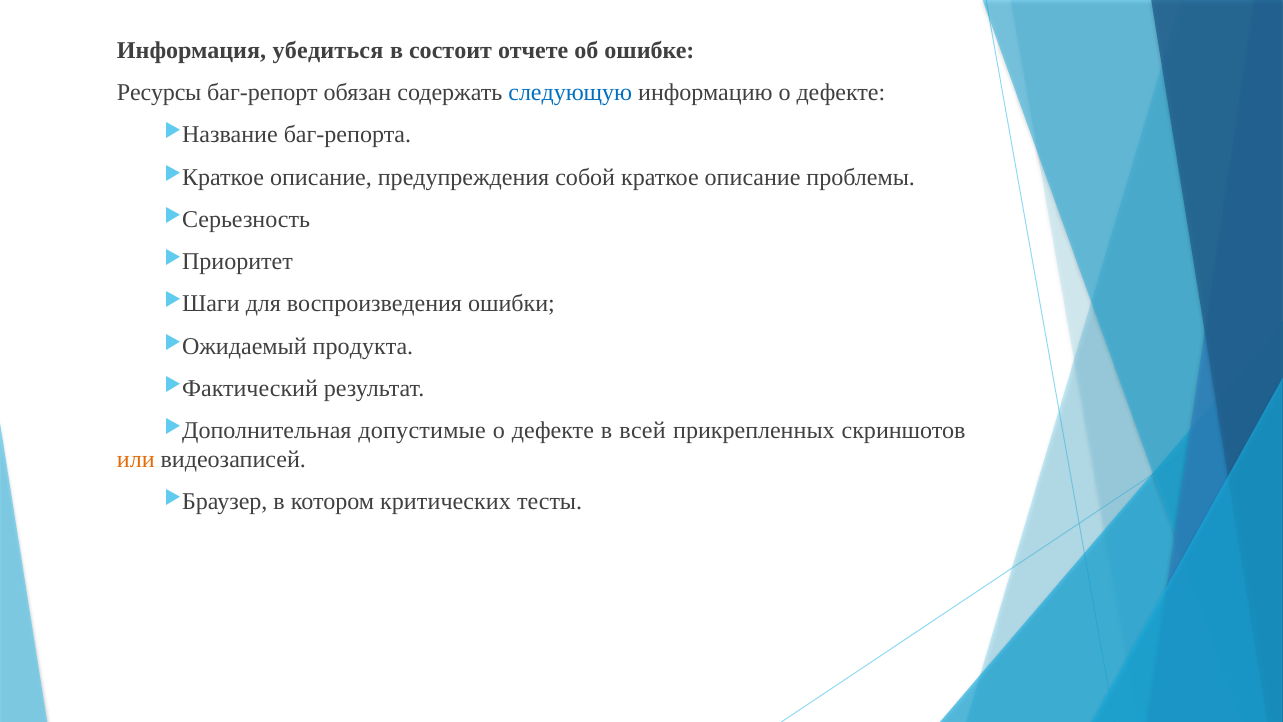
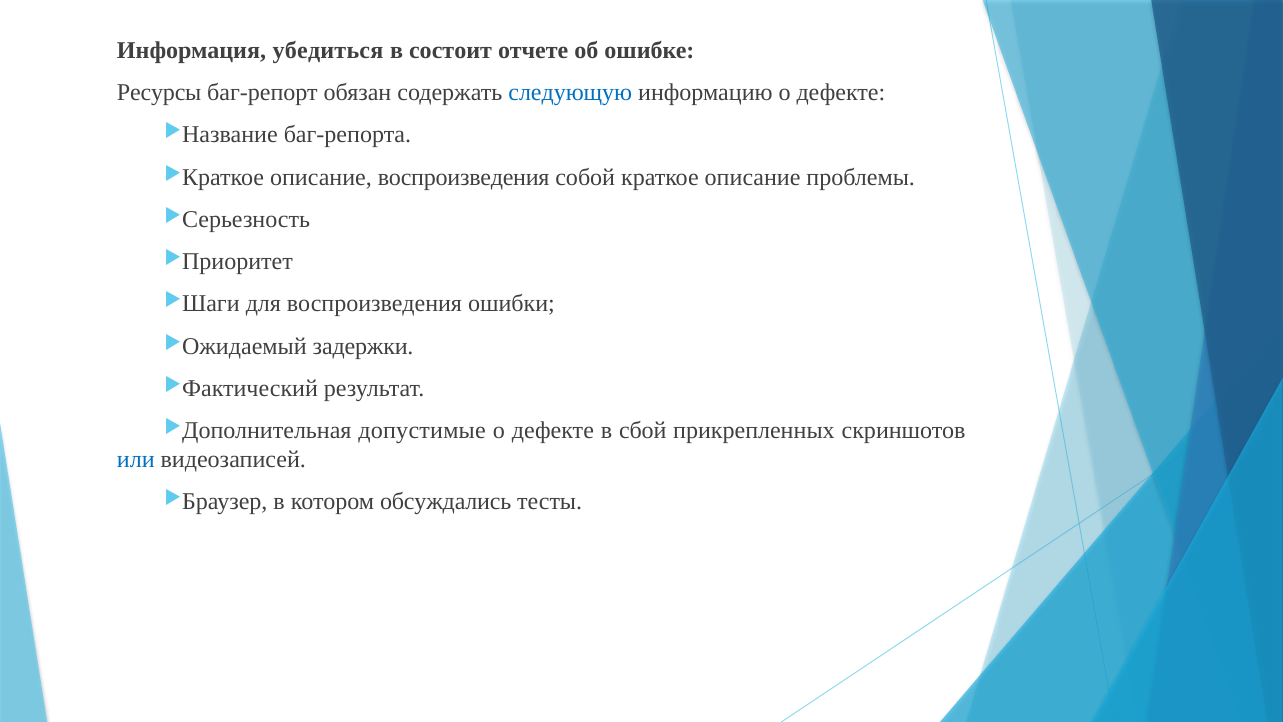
описание предупреждения: предупреждения -> воспроизведения
продукта: продукта -> задержки
всей: всей -> сбой
или colour: orange -> blue
критических: критических -> обсуждались
